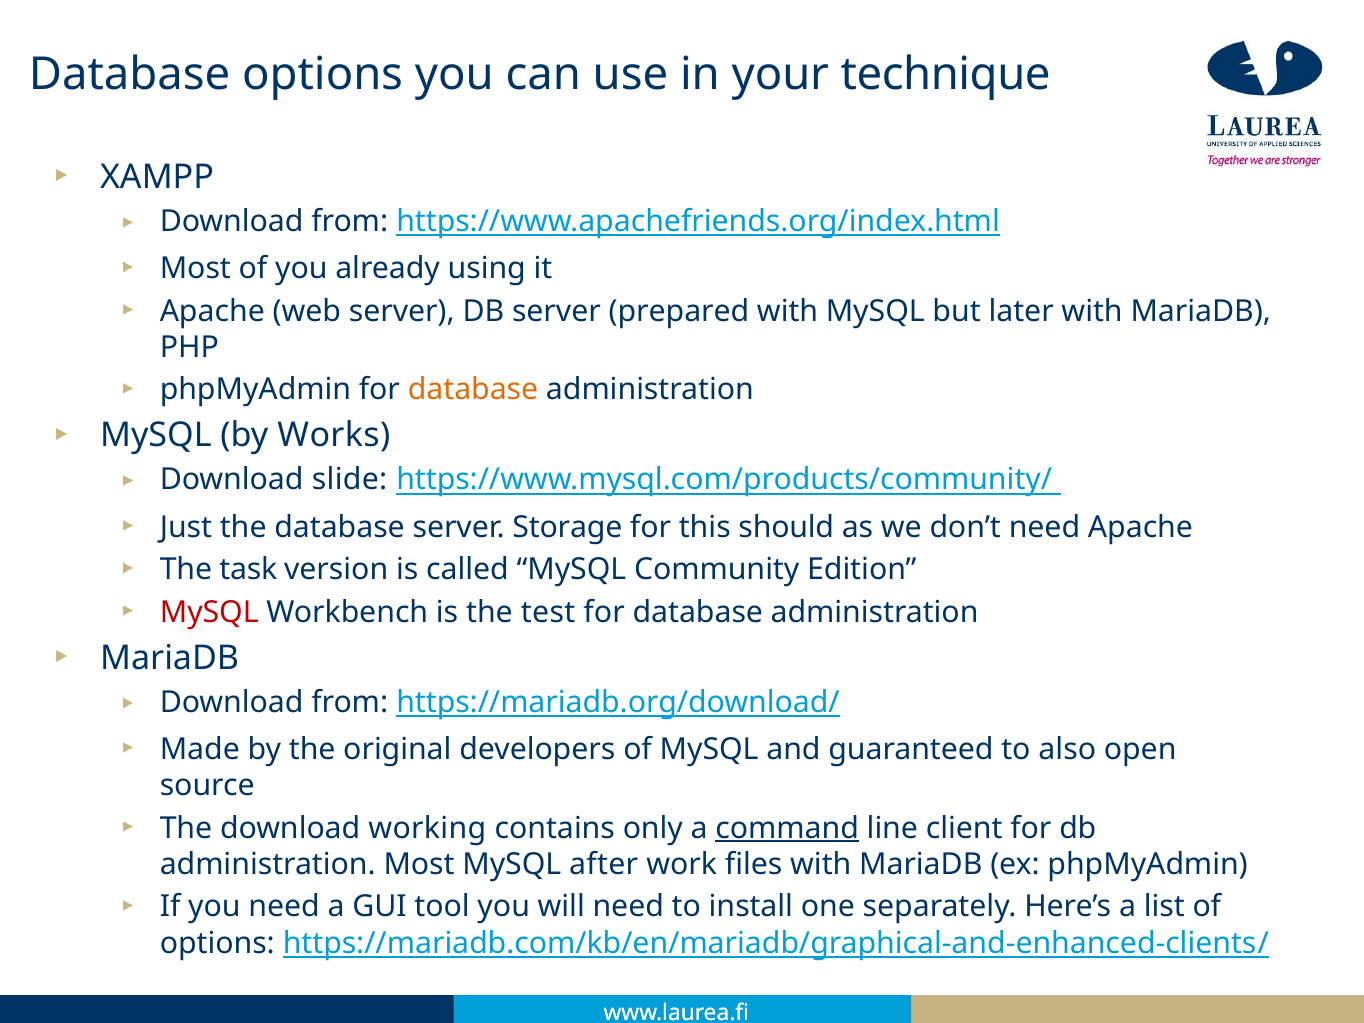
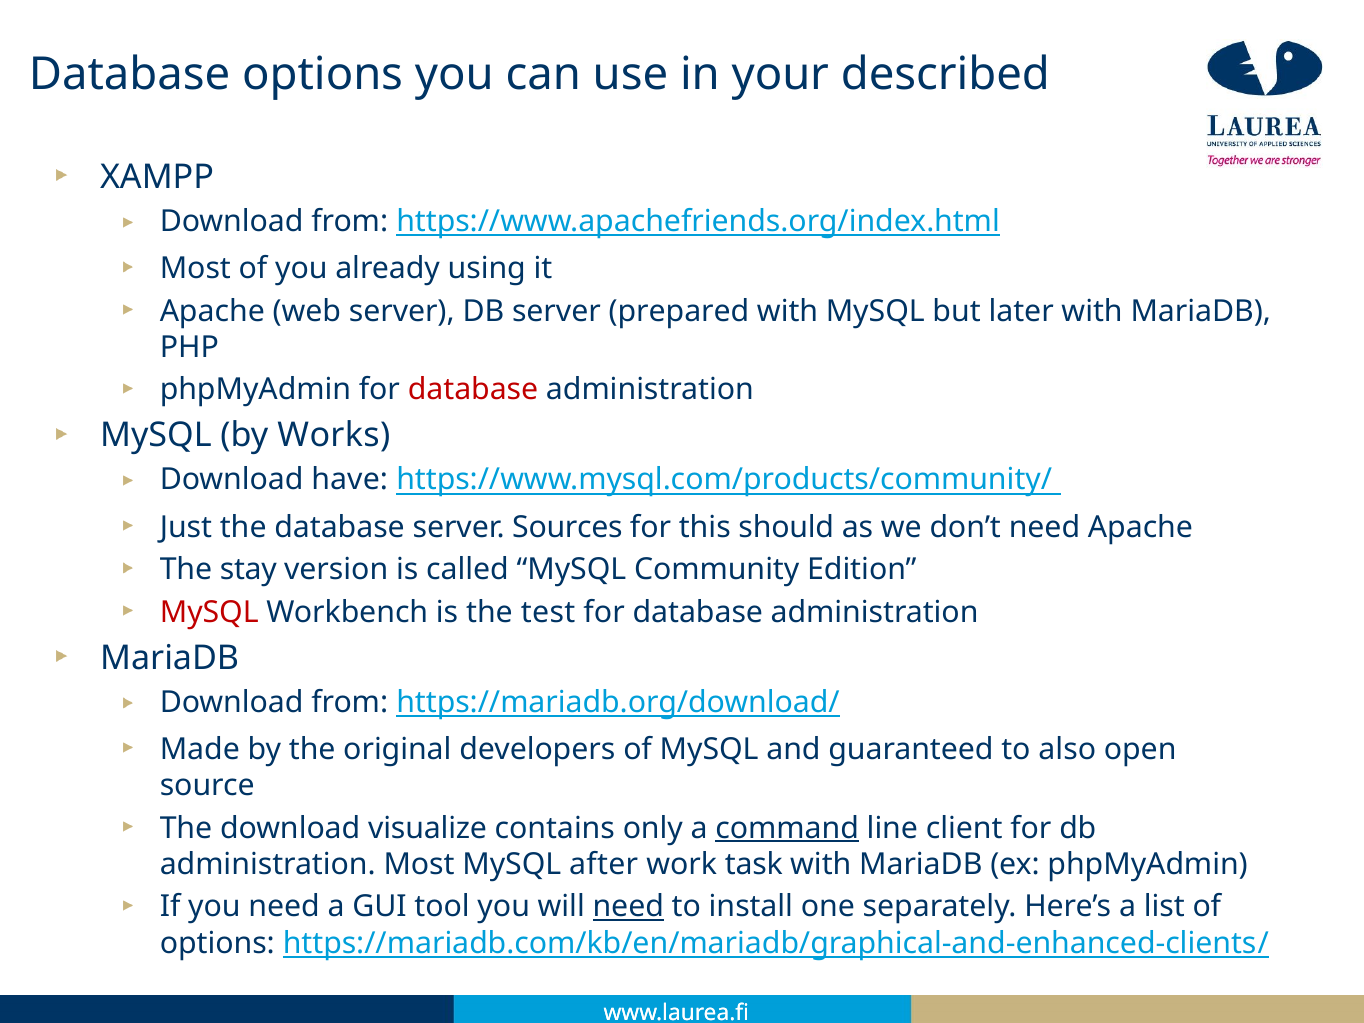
technique: technique -> described
database at (473, 390) colour: orange -> red
slide: slide -> have
Storage: Storage -> Sources
task: task -> stay
working: working -> visualize
files: files -> task
need at (628, 907) underline: none -> present
